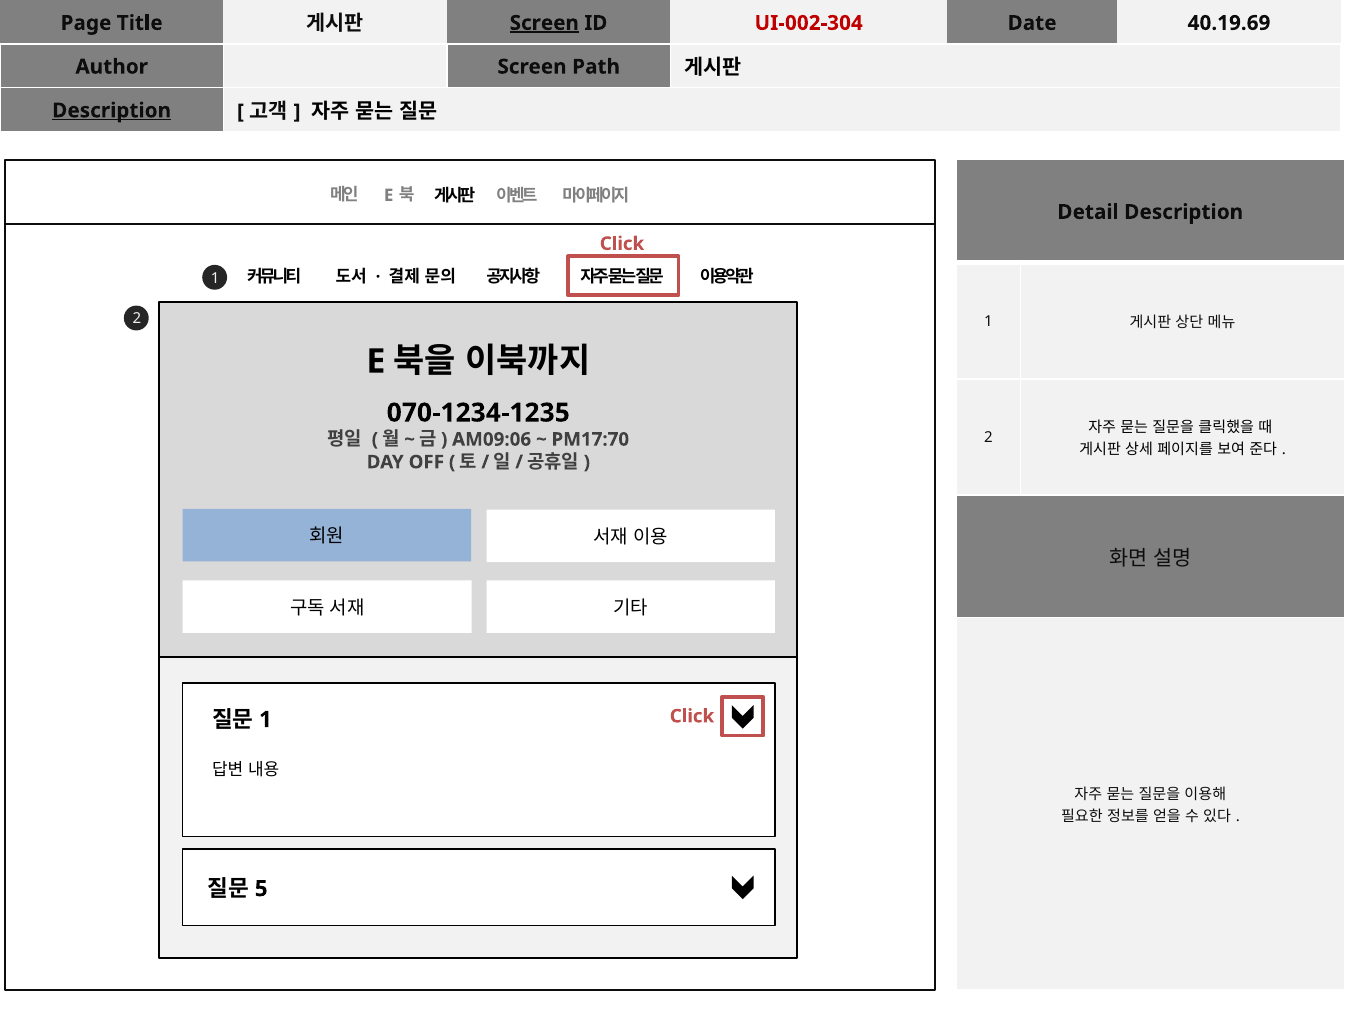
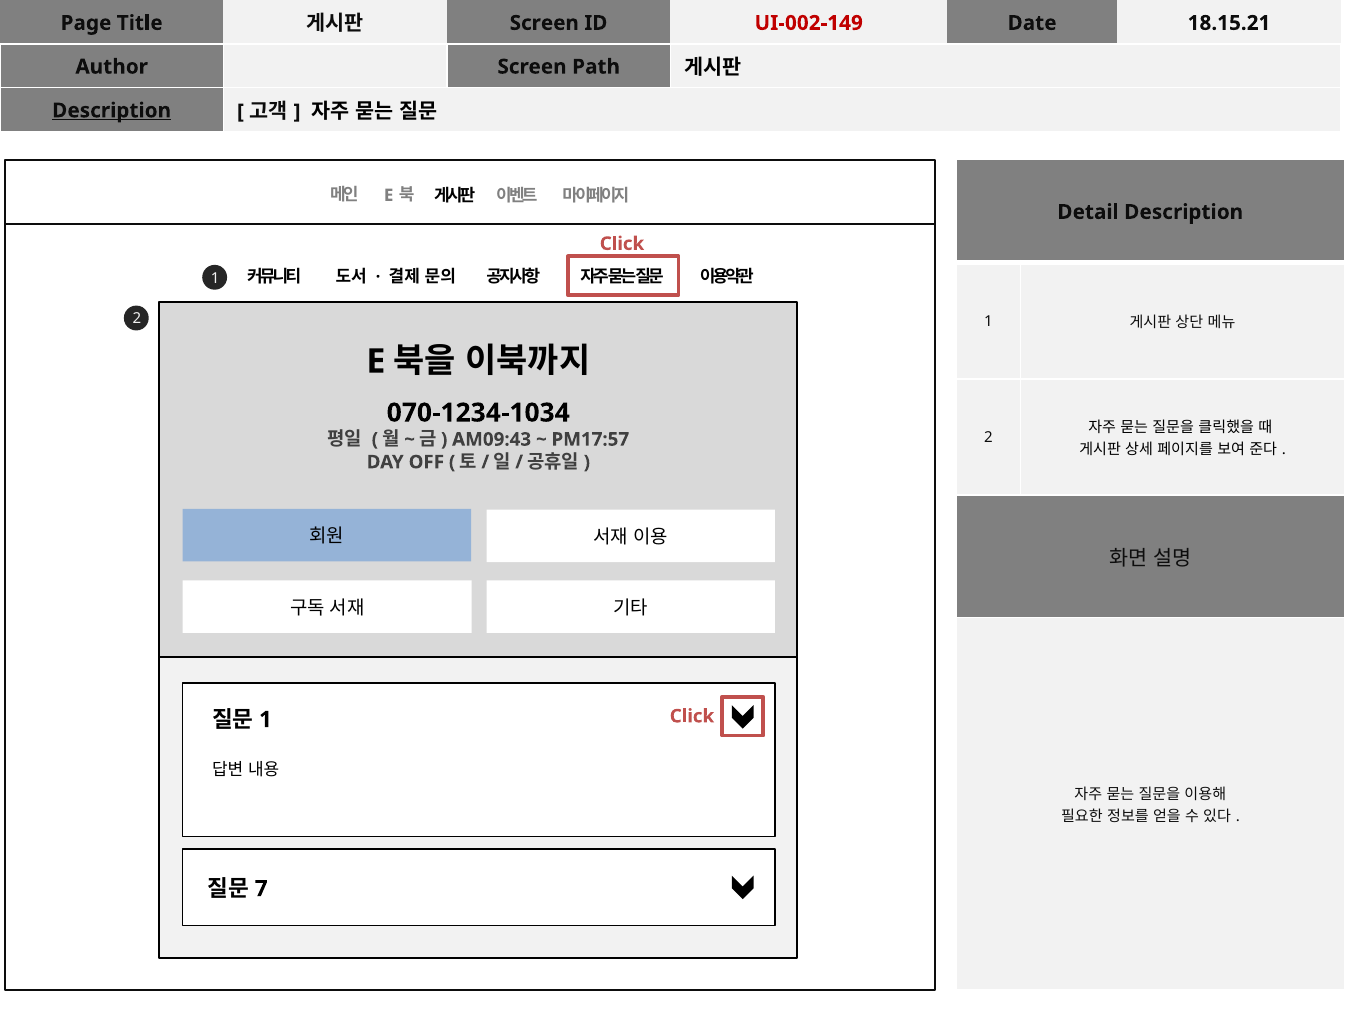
Screen at (544, 23) underline: present -> none
UI-002-304: UI-002-304 -> UI-002-149
40.19.69: 40.19.69 -> 18.15.21
070-1234-1235: 070-1234-1235 -> 070-1234-1034
AM09:06: AM09:06 -> AM09:43
PM17:70: PM17:70 -> PM17:57
5: 5 -> 7
